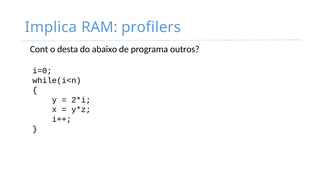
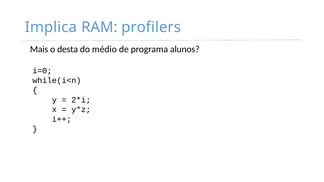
Cont: Cont -> Mais
abaixo: abaixo -> médio
outros: outros -> alunos
